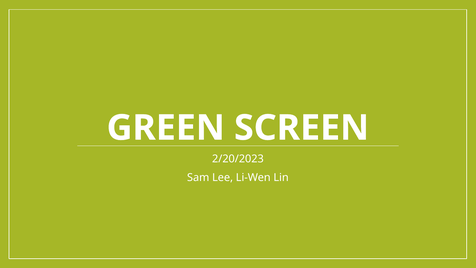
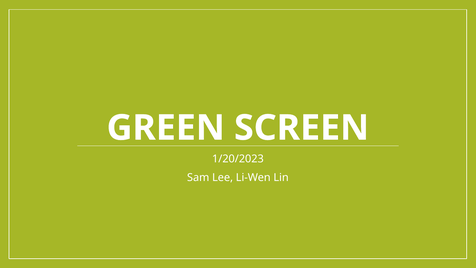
2/20/2023: 2/20/2023 -> 1/20/2023
